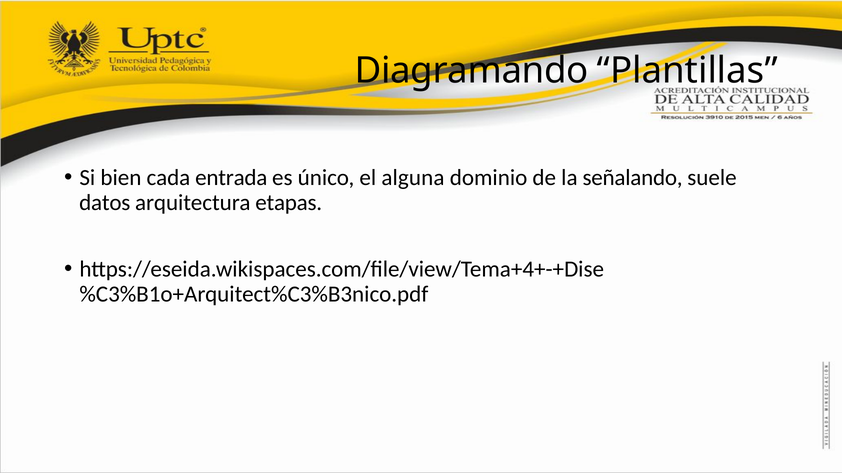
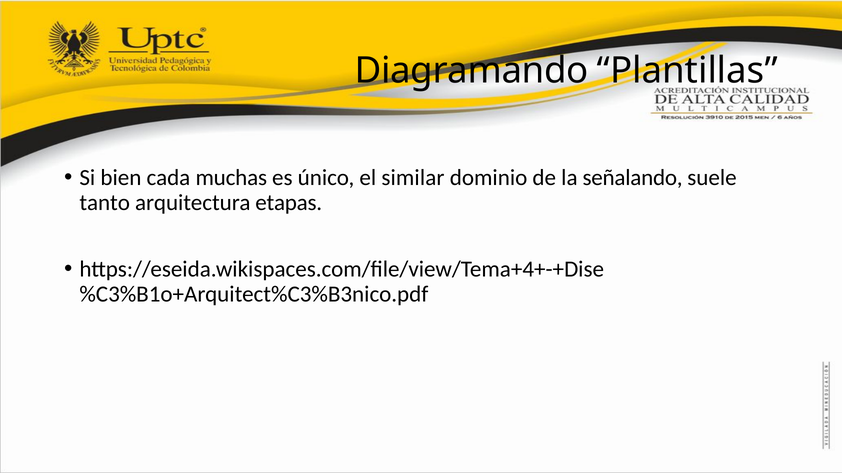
entrada: entrada -> muchas
alguna: alguna -> similar
datos: datos -> tanto
